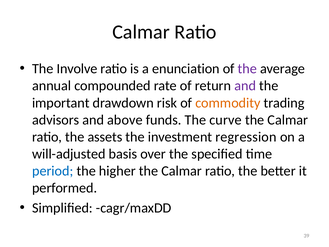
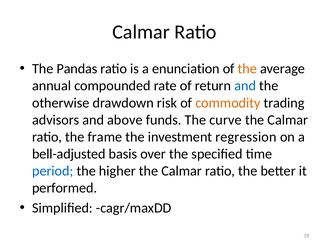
Involve: Involve -> Pandas
the at (247, 69) colour: purple -> orange
and at (245, 86) colour: purple -> blue
important: important -> otherwise
assets: assets -> frame
will-adjusted: will-adjusted -> bell-adjusted
